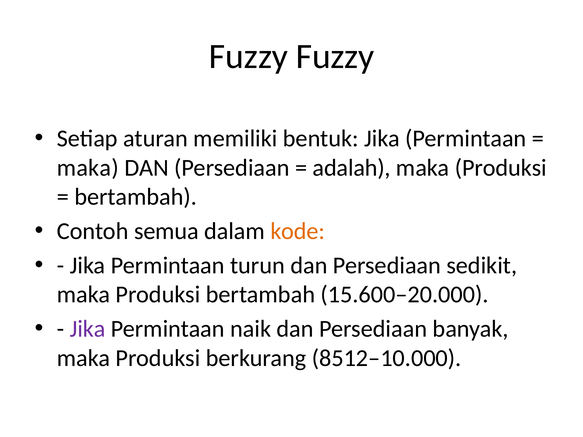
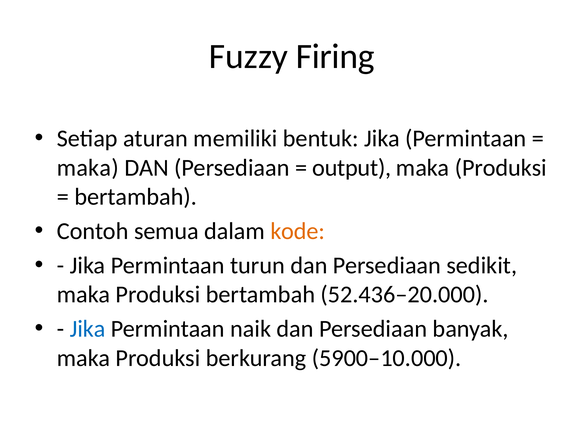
Fuzzy Fuzzy: Fuzzy -> Firing
adalah: adalah -> output
15.600–20.000: 15.600–20.000 -> 52.436–20.000
Jika at (88, 329) colour: purple -> blue
8512–10.000: 8512–10.000 -> 5900–10.000
